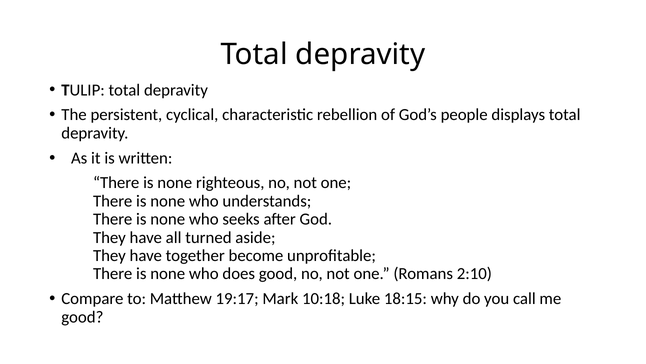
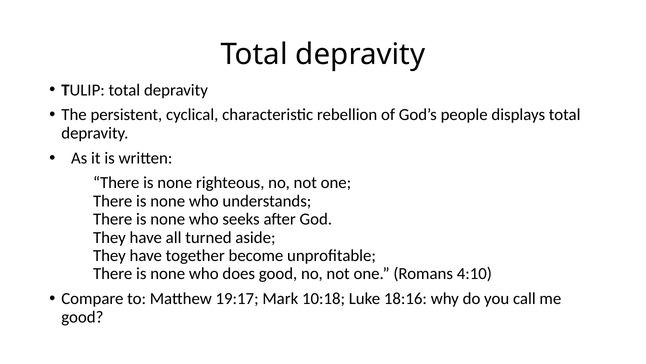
2:10: 2:10 -> 4:10
18:15: 18:15 -> 18:16
